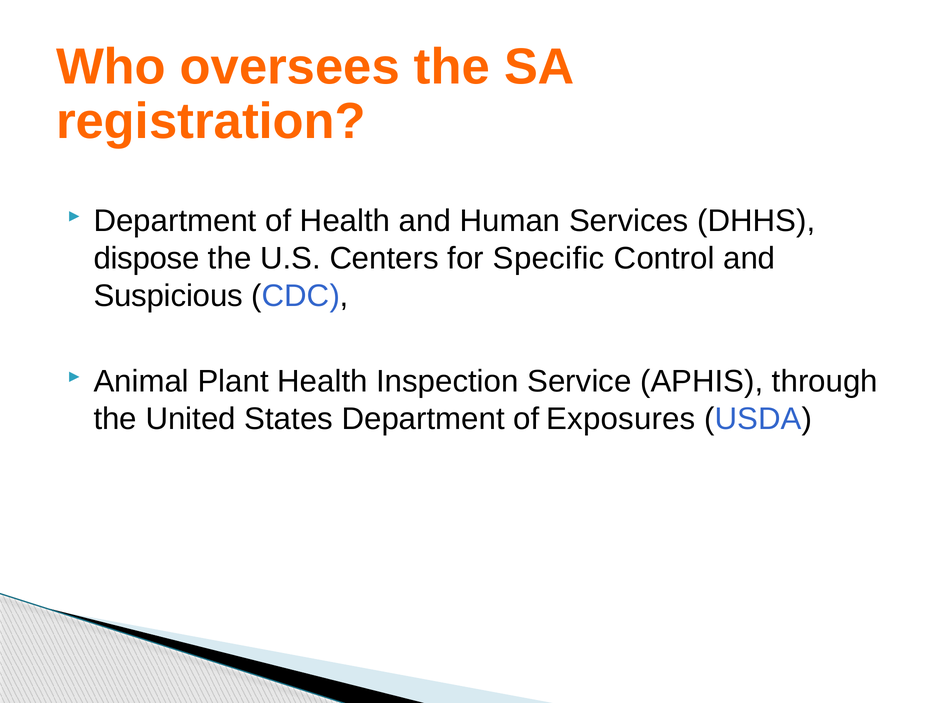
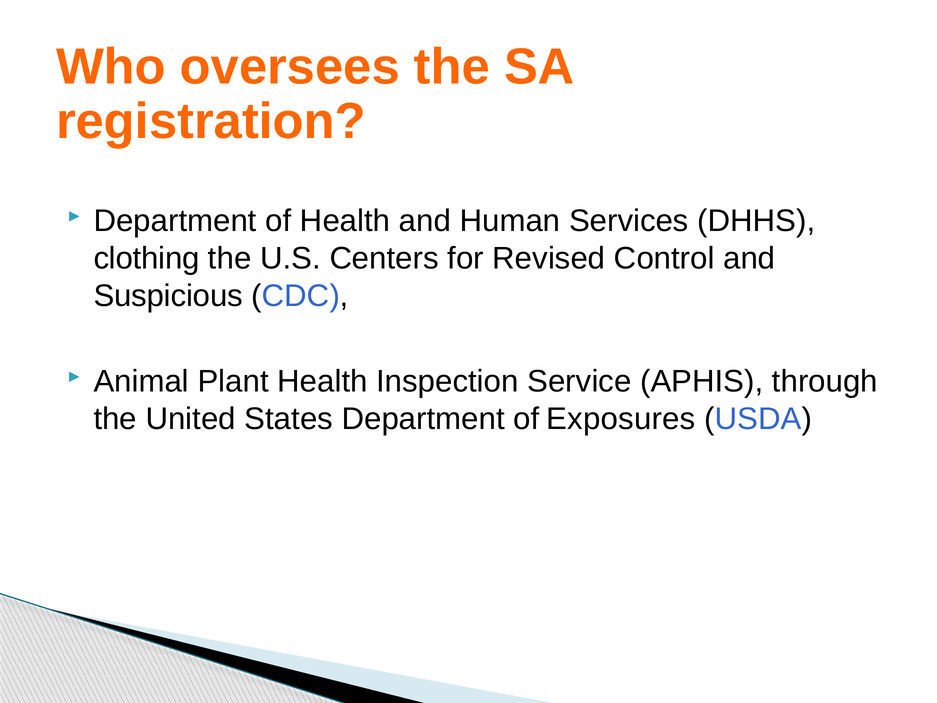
dispose: dispose -> clothing
Specific: Specific -> Revised
